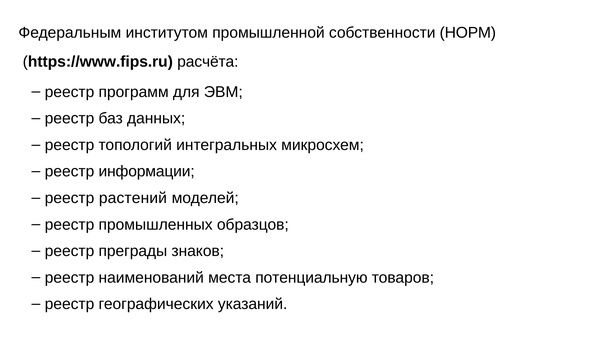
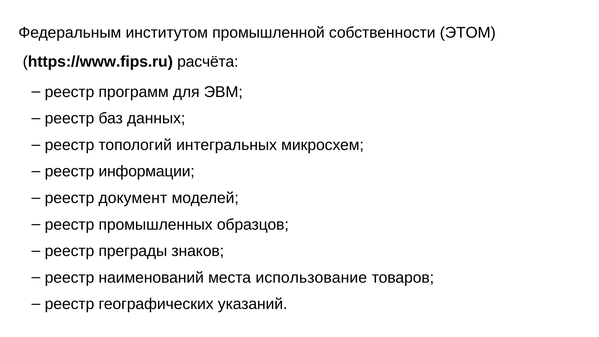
НОРМ: НОРМ -> ЭТОМ
растений: растений -> документ
потенциальную: потенциальную -> использование
